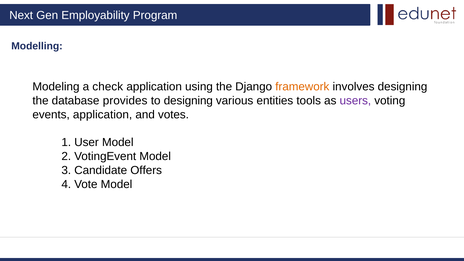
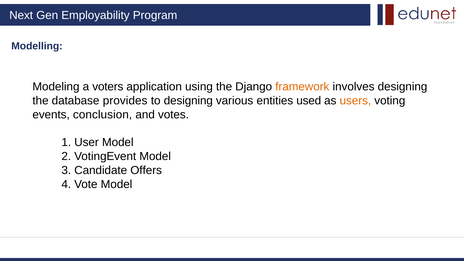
check: check -> voters
tools: tools -> used
users colour: purple -> orange
events application: application -> conclusion
